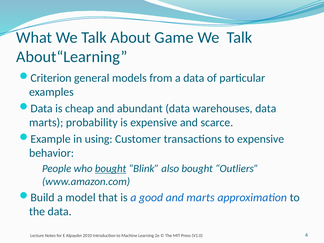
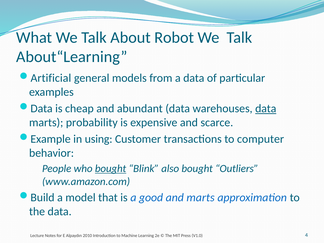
Game: Game -> Robot
Criterion: Criterion -> Artificial
data at (266, 109) underline: none -> present
to expensive: expensive -> computer
